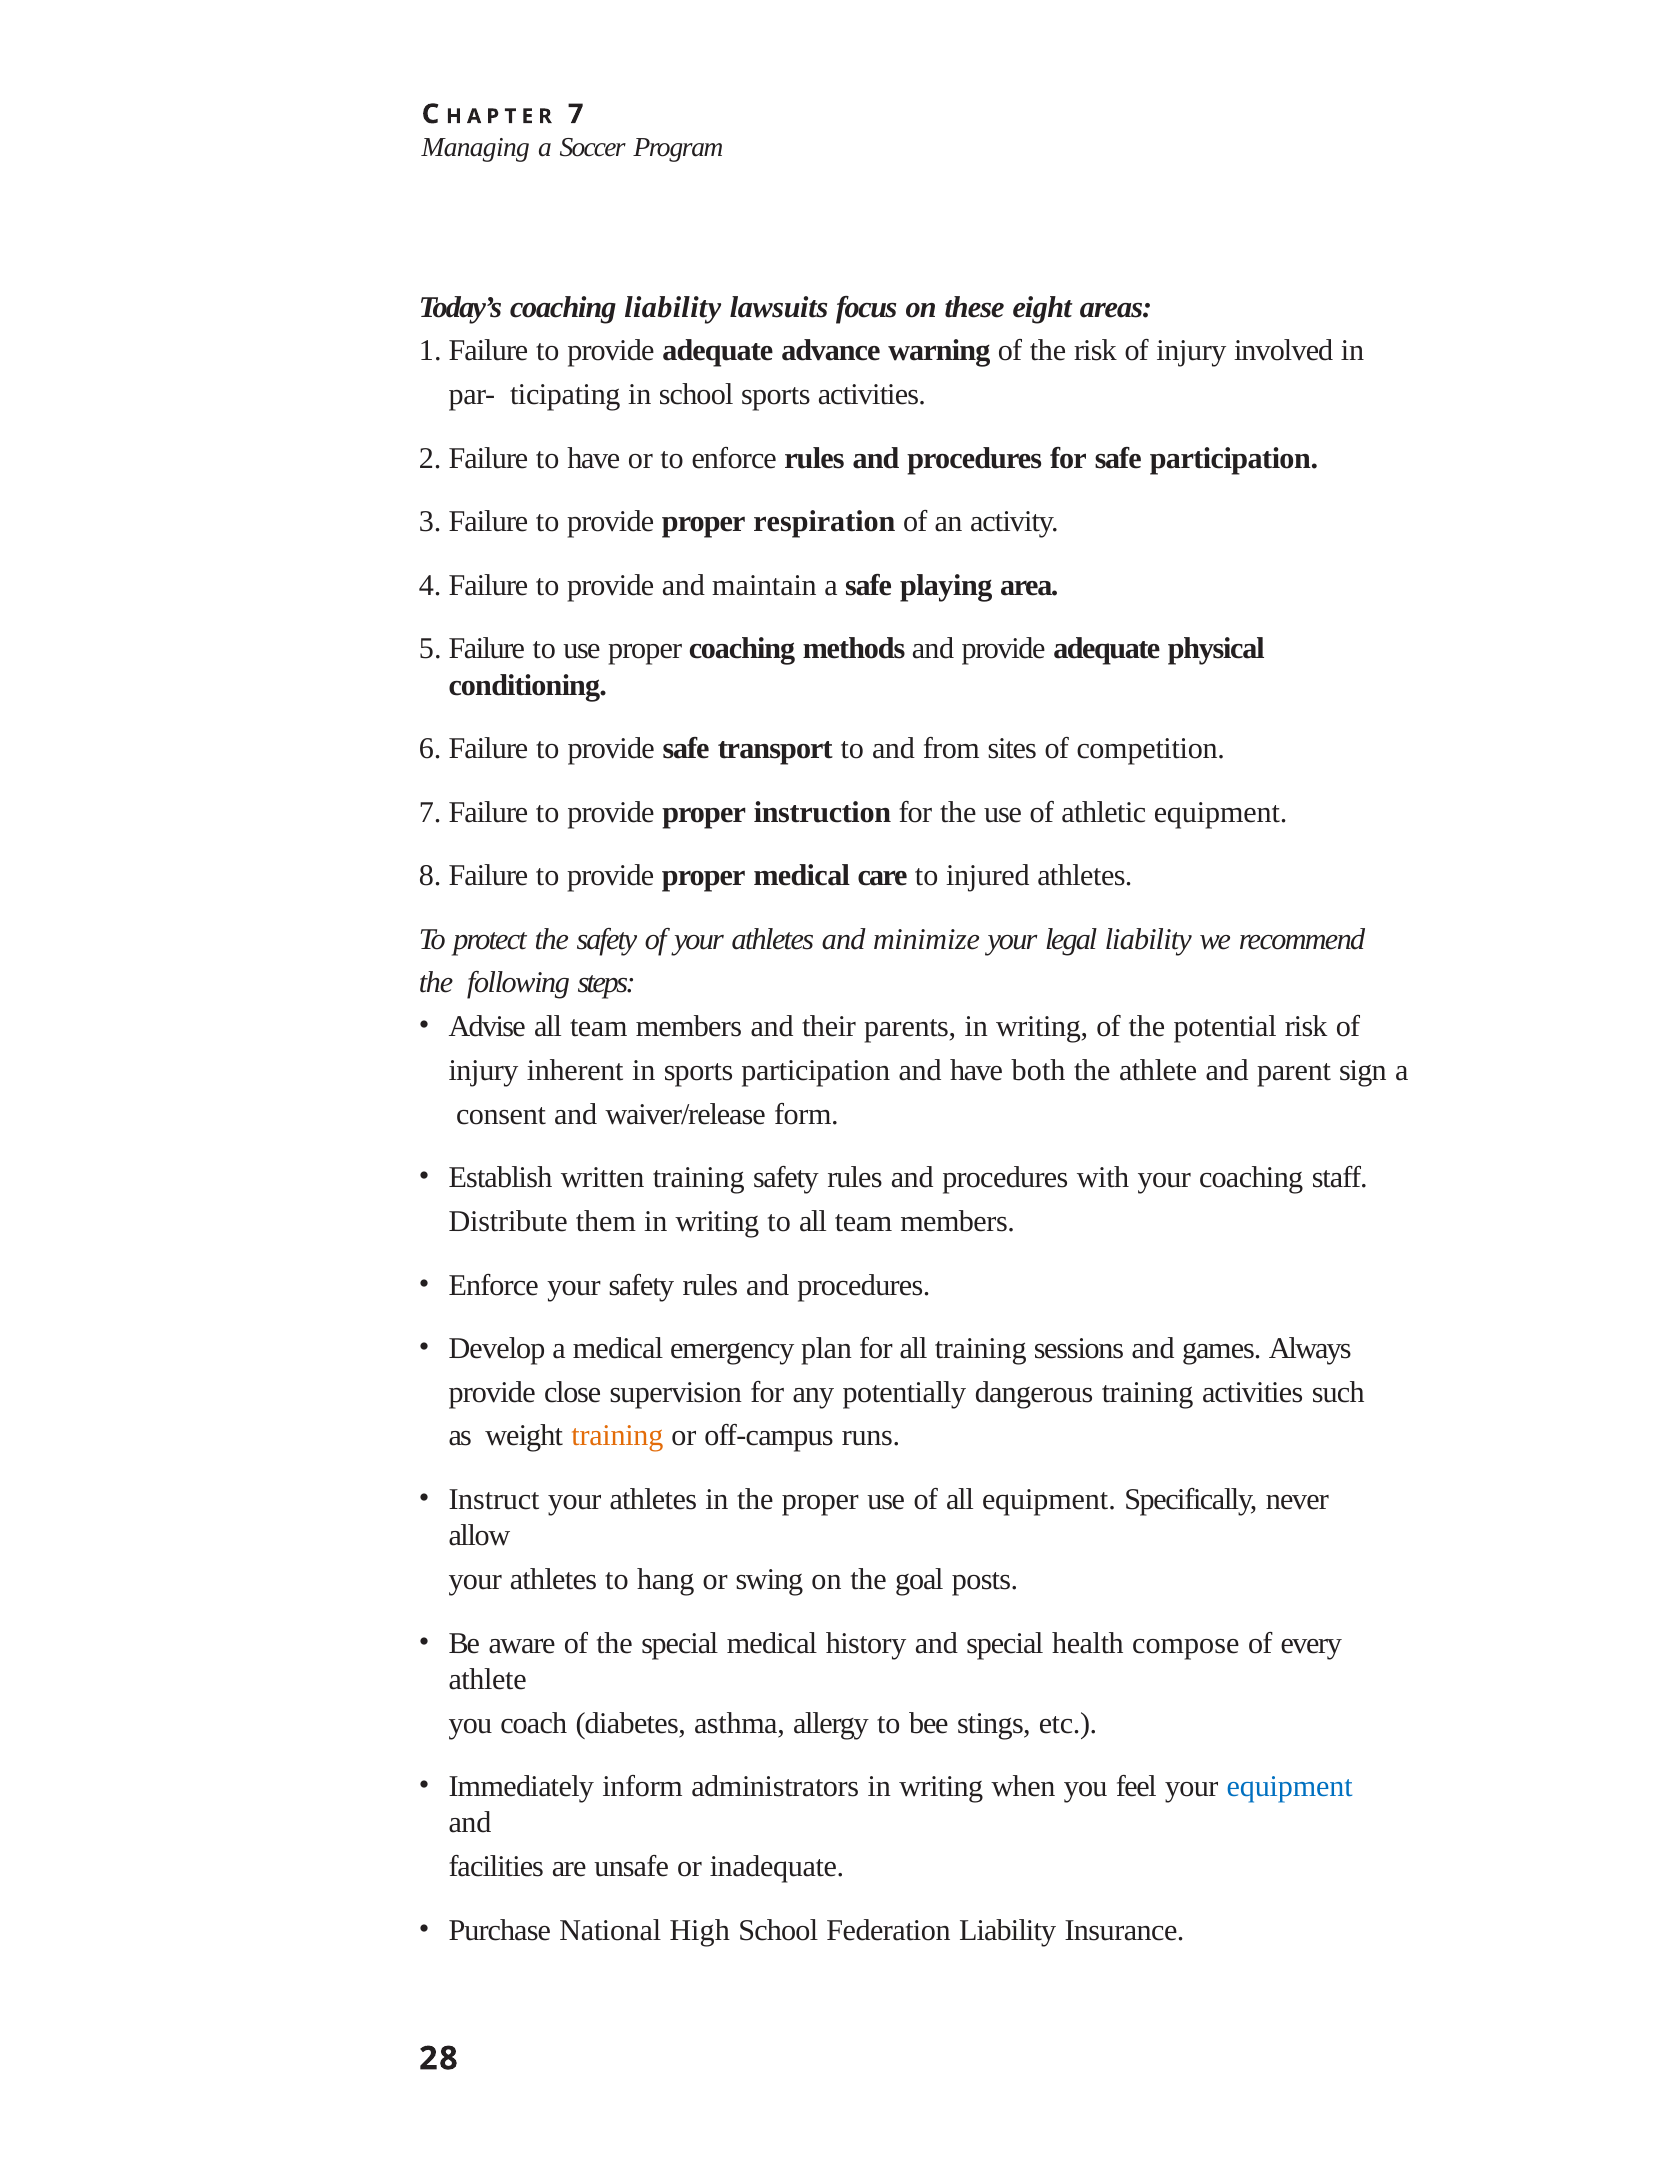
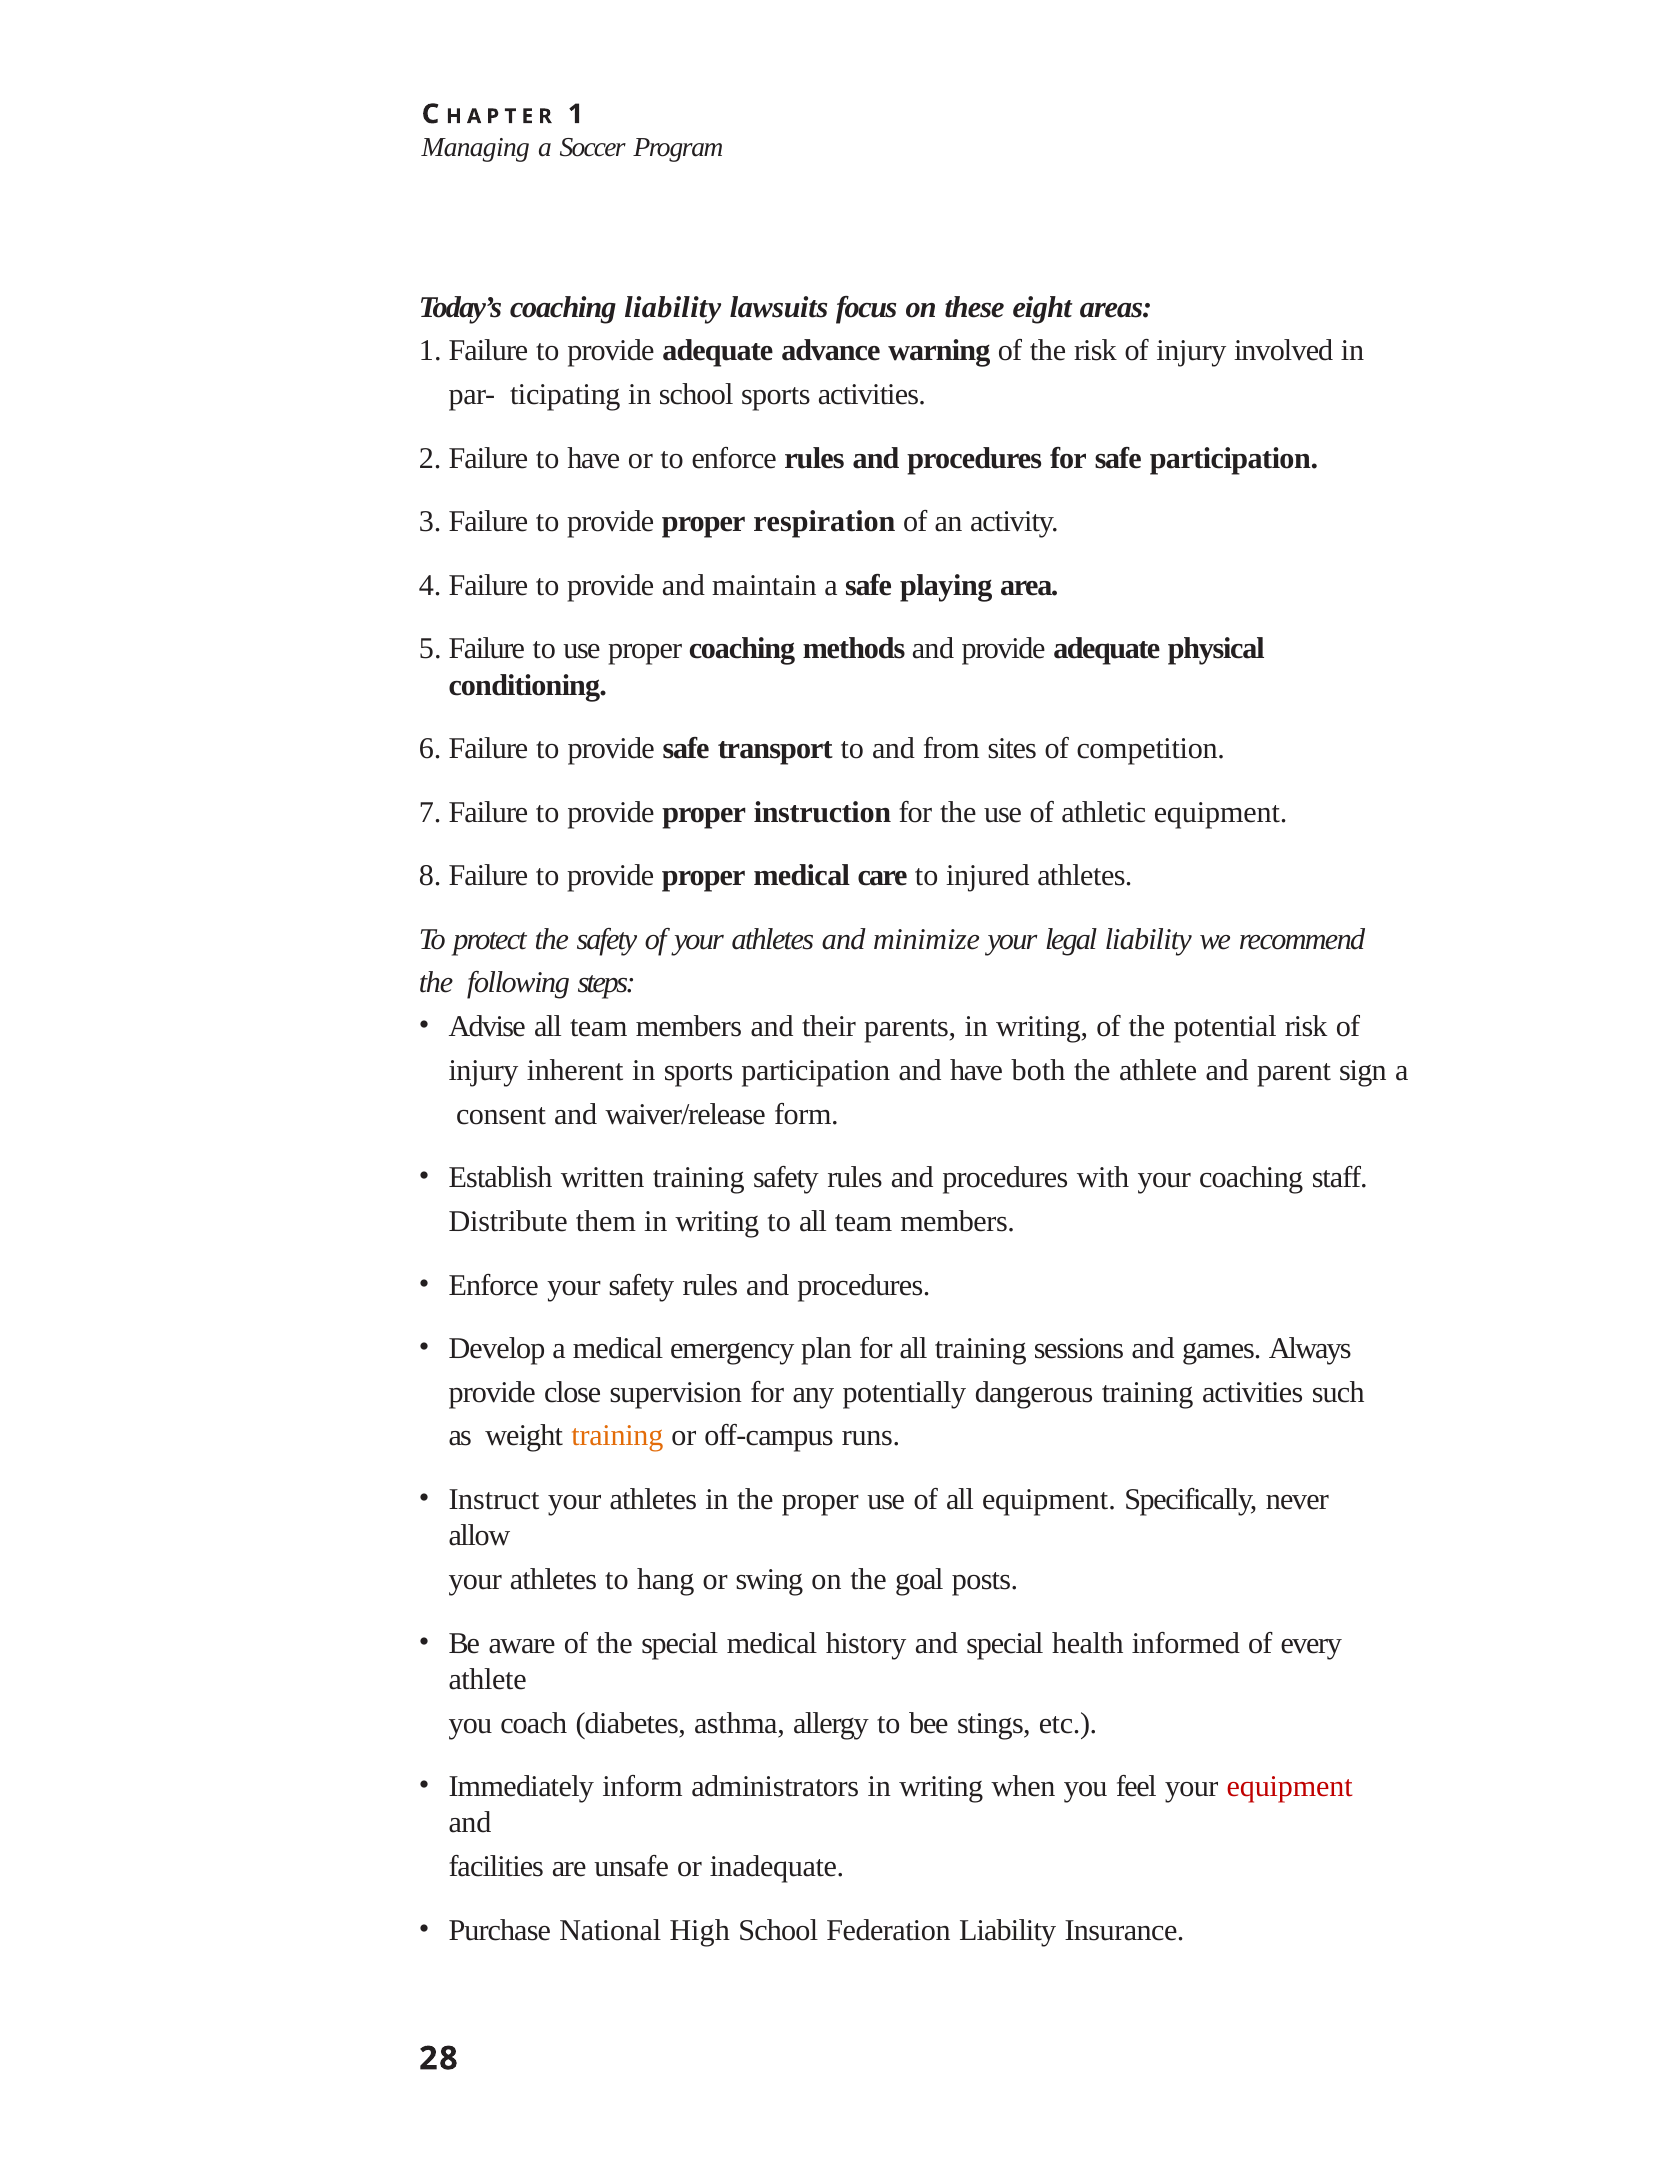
7: 7 -> 1
compose: compose -> informed
equipment at (1290, 1787) colour: blue -> red
